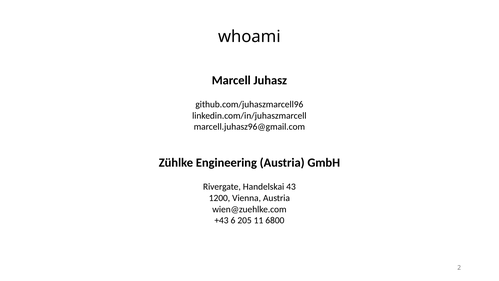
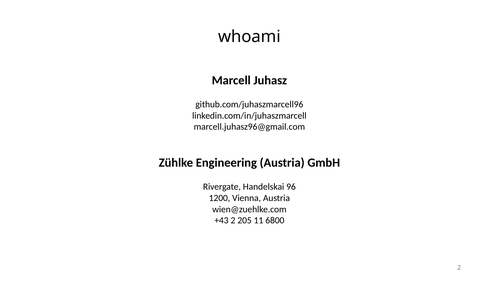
43: 43 -> 96
+43 6: 6 -> 2
